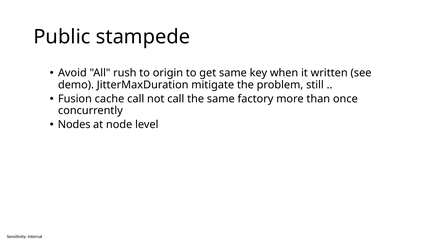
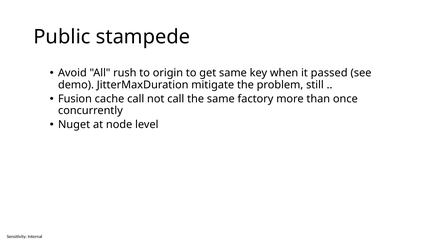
written: written -> passed
Nodes: Nodes -> Nuget
